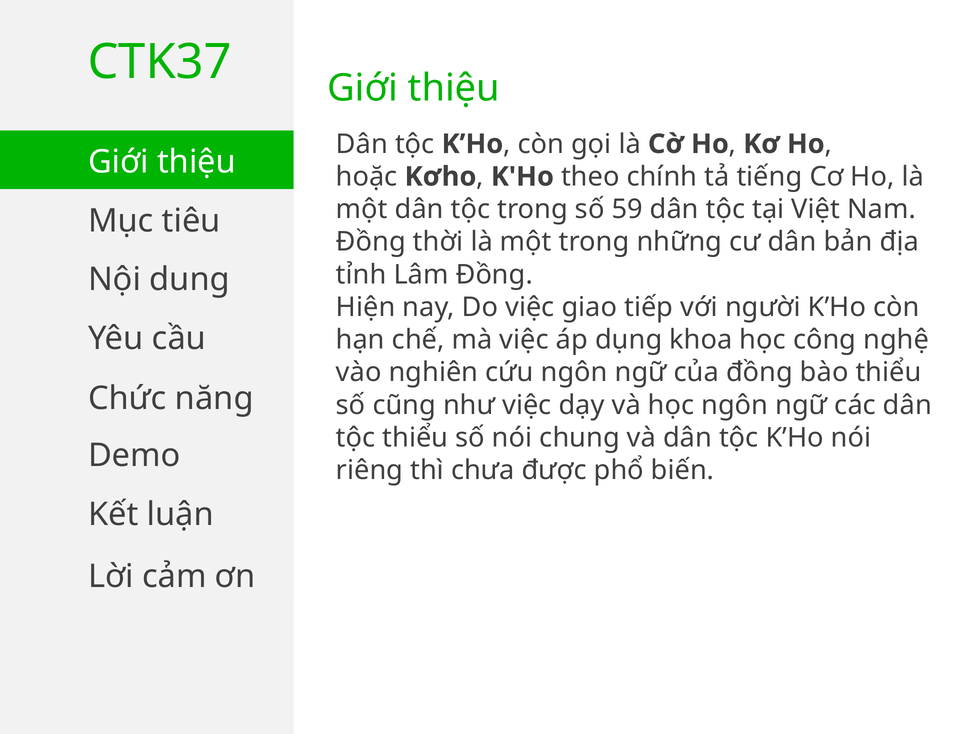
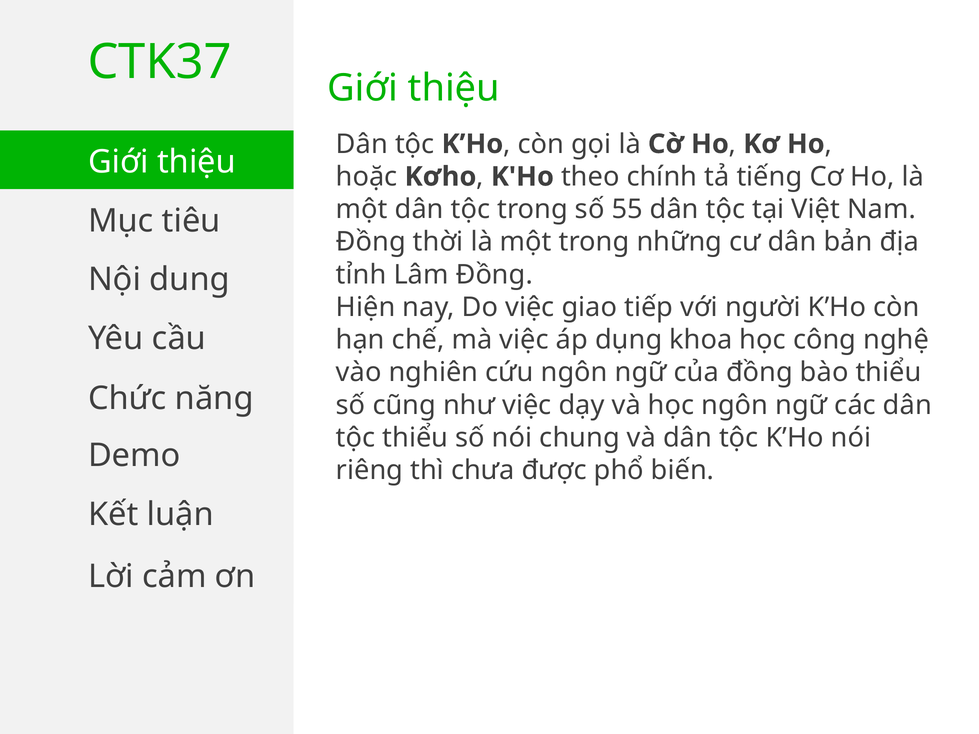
59: 59 -> 55
